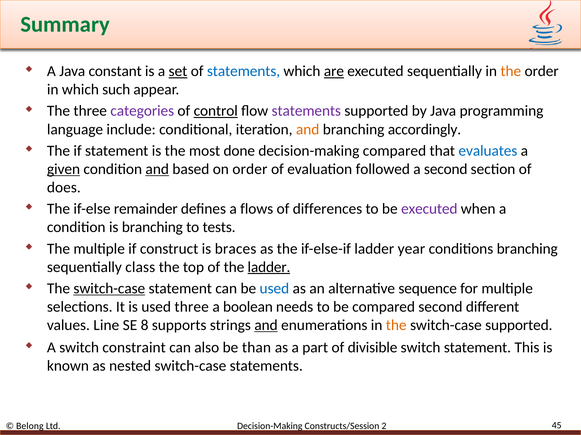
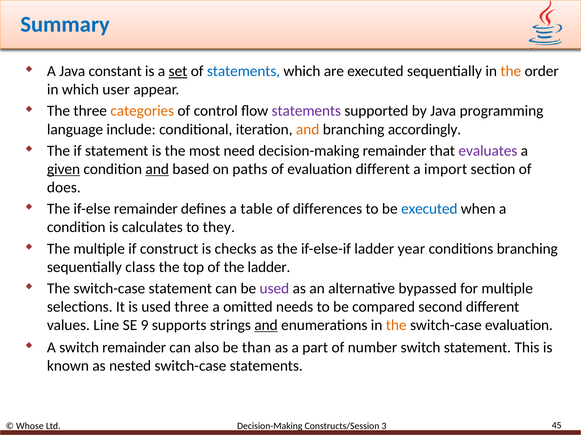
Summary colour: green -> blue
are underline: present -> none
such: such -> user
categories colour: purple -> orange
control underline: present -> none
done: done -> need
decision-making compared: compared -> remainder
evaluates colour: blue -> purple
on order: order -> paths
evaluation followed: followed -> different
a second: second -> import
flows: flows -> table
executed at (429, 209) colour: purple -> blue
is branching: branching -> calculates
tests: tests -> they
braces: braces -> checks
ladder at (269, 267) underline: present -> none
switch-case at (109, 289) underline: present -> none
used at (274, 289) colour: blue -> purple
sequence: sequence -> bypassed
boolean: boolean -> omitted
8: 8 -> 9
switch-case supported: supported -> evaluation
switch constraint: constraint -> remainder
divisible: divisible -> number
Belong: Belong -> Whose
2: 2 -> 3
